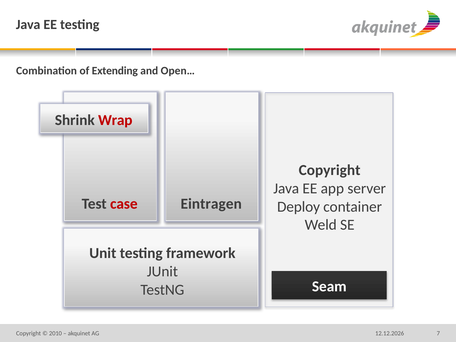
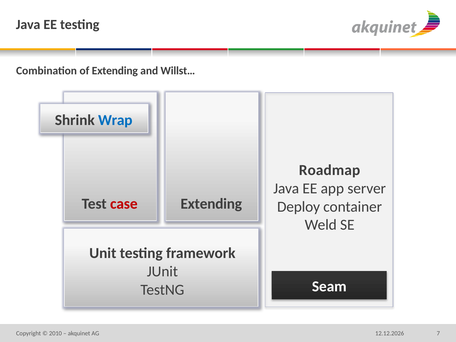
Open…: Open… -> Willst…
Wrap colour: red -> blue
Copyright at (330, 170): Copyright -> Roadmap
Eintragen at (211, 204): Eintragen -> Extending
